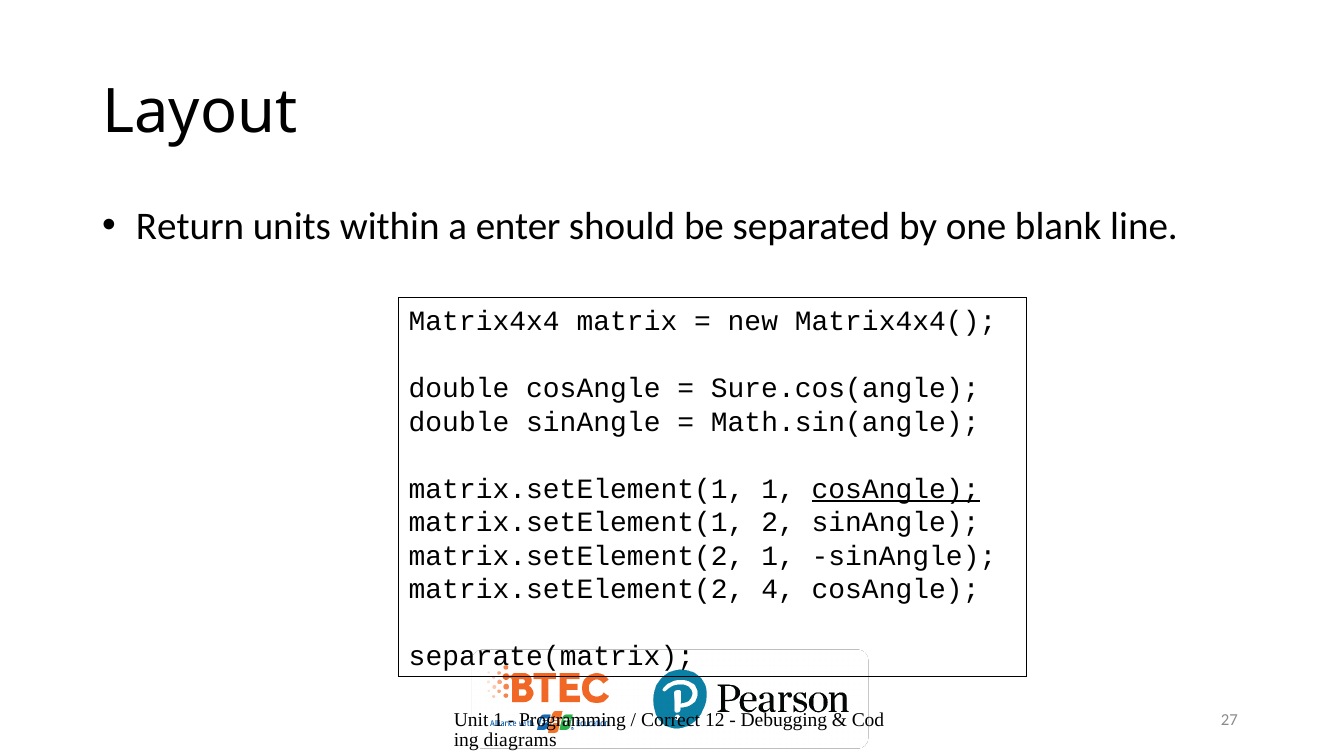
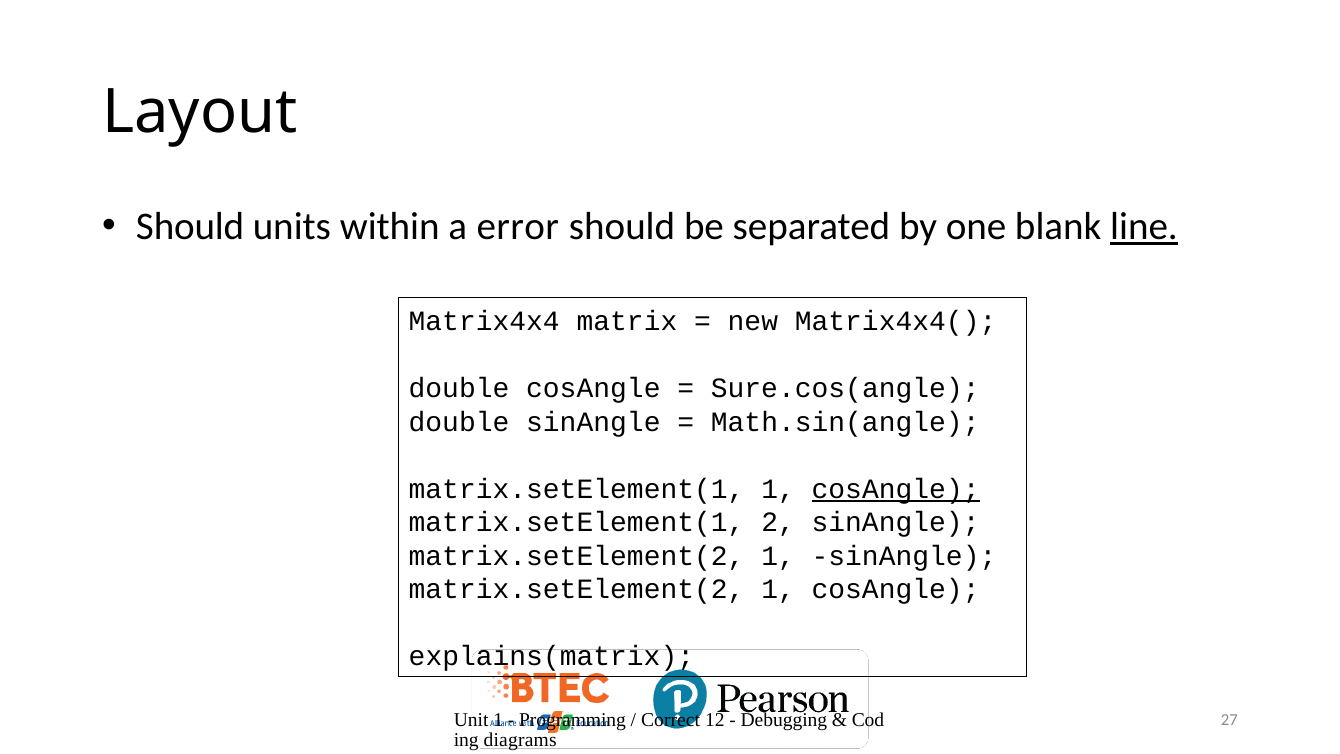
Return at (190, 227): Return -> Should
enter: enter -> error
line underline: none -> present
4 at (778, 589): 4 -> 1
separate(matrix: separate(matrix -> explains(matrix
